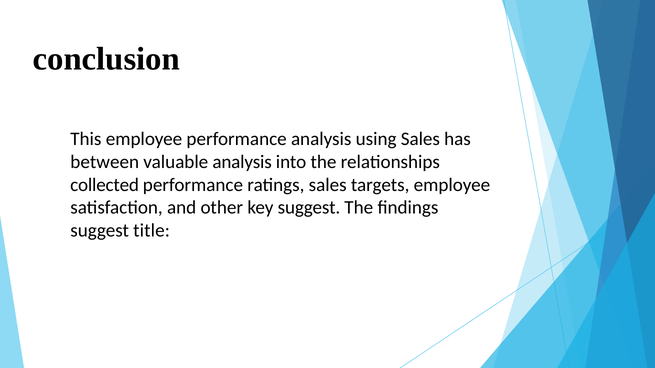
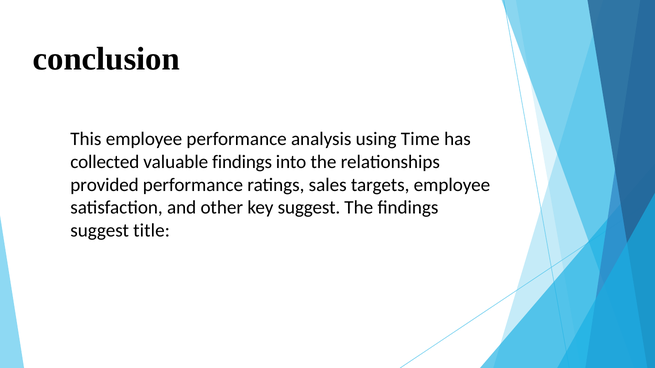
using Sales: Sales -> Time
between: between -> collected
valuable analysis: analysis -> findings
collected: collected -> provided
